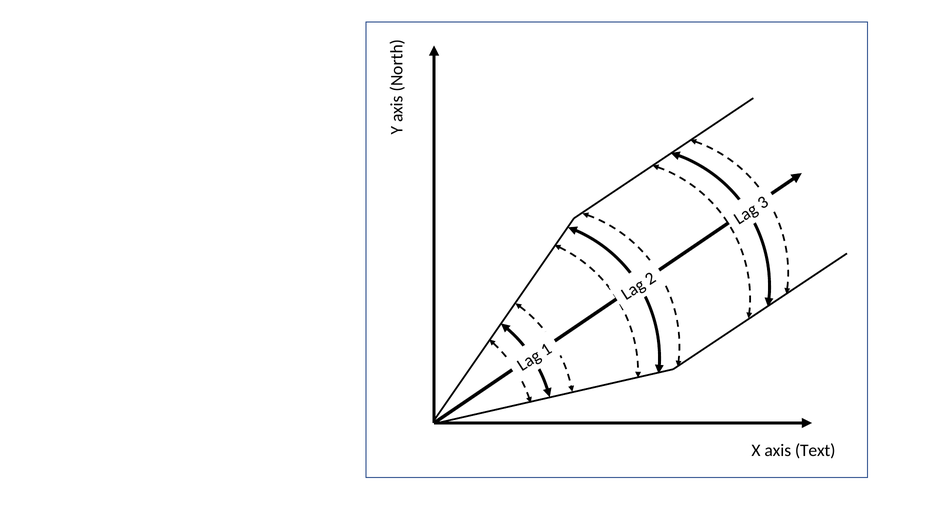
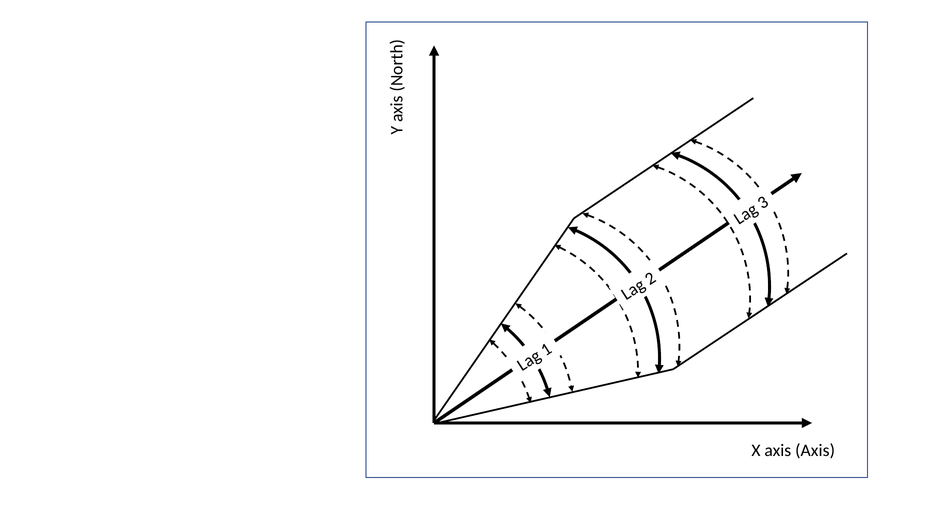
axis Text: Text -> Axis
